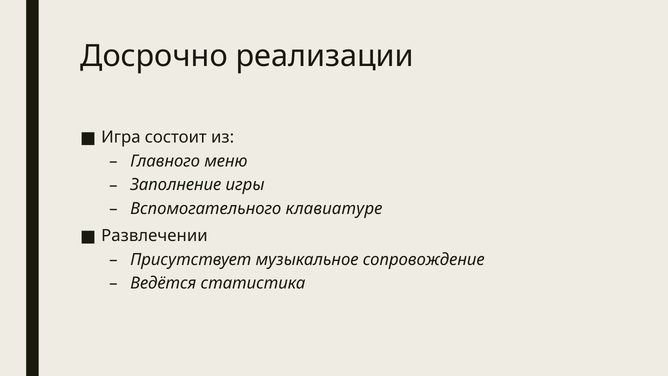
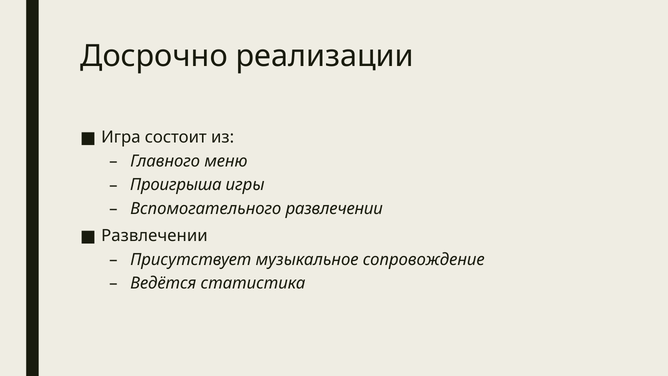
Заполнение: Заполнение -> Проигрыша
Вспомогательного клавиатуре: клавиатуре -> развлечении
